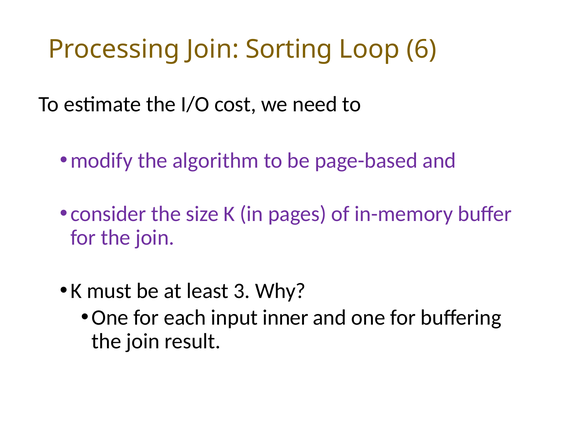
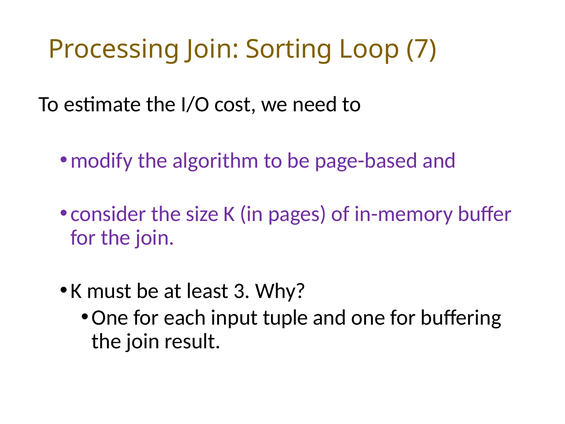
6: 6 -> 7
inner: inner -> tuple
